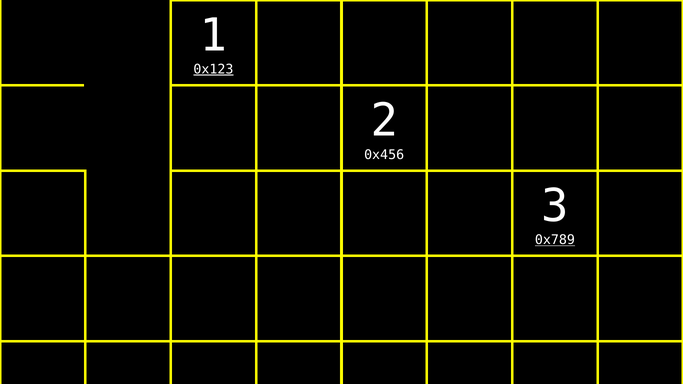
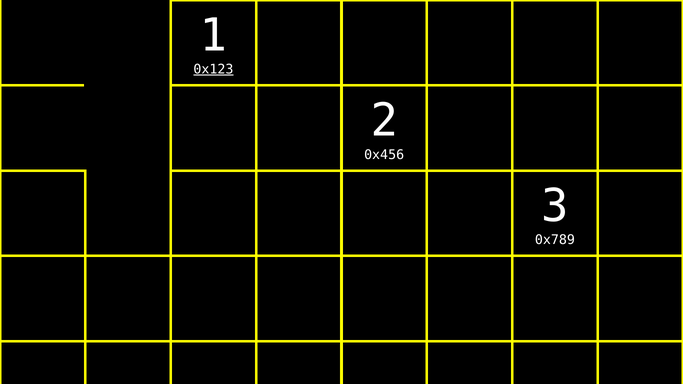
0x789 underline: present -> none
